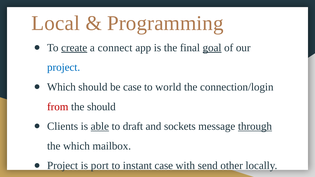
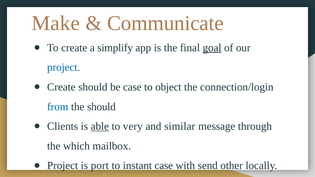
Local: Local -> Make
Programming: Programming -> Communicate
create at (74, 48) underline: present -> none
connect: connect -> simplify
Which at (61, 87): Which -> Create
world: world -> object
from colour: red -> blue
draft: draft -> very
sockets: sockets -> similar
through underline: present -> none
